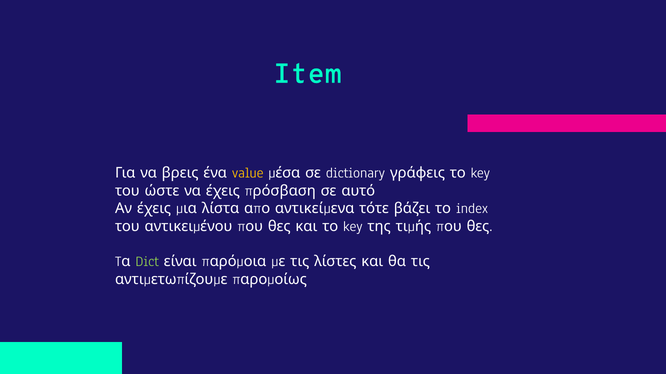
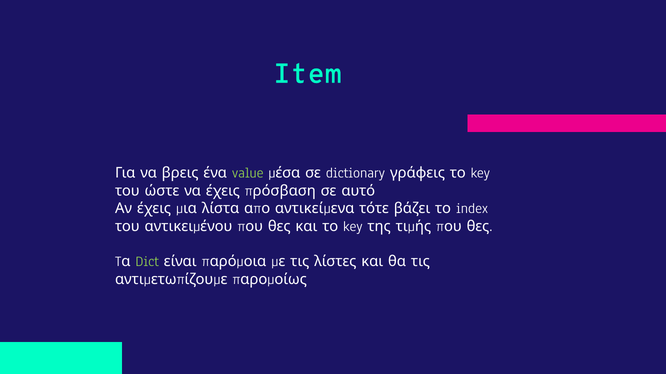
value colour: yellow -> light green
